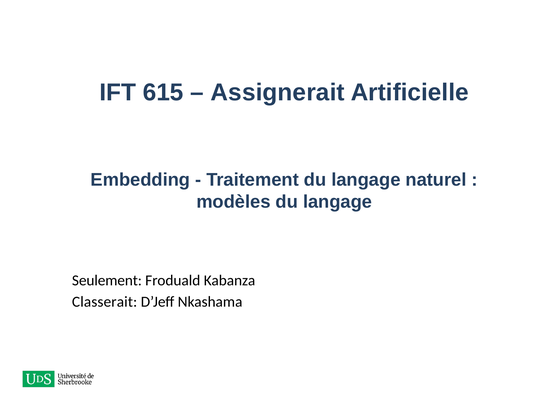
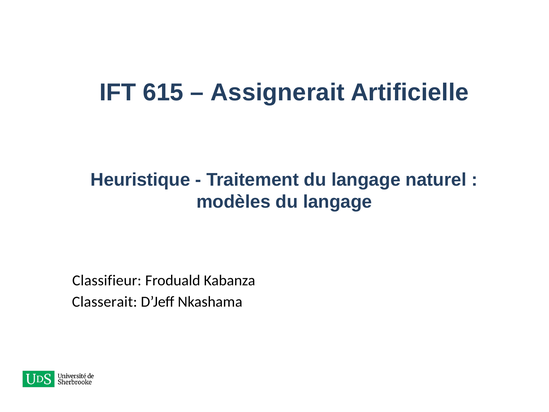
Embedding: Embedding -> Heuristique
Seulement: Seulement -> Classifieur
